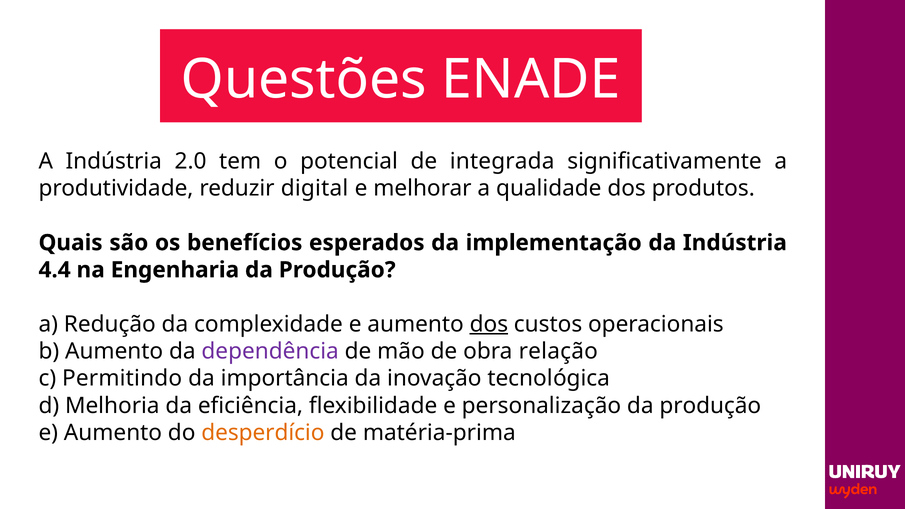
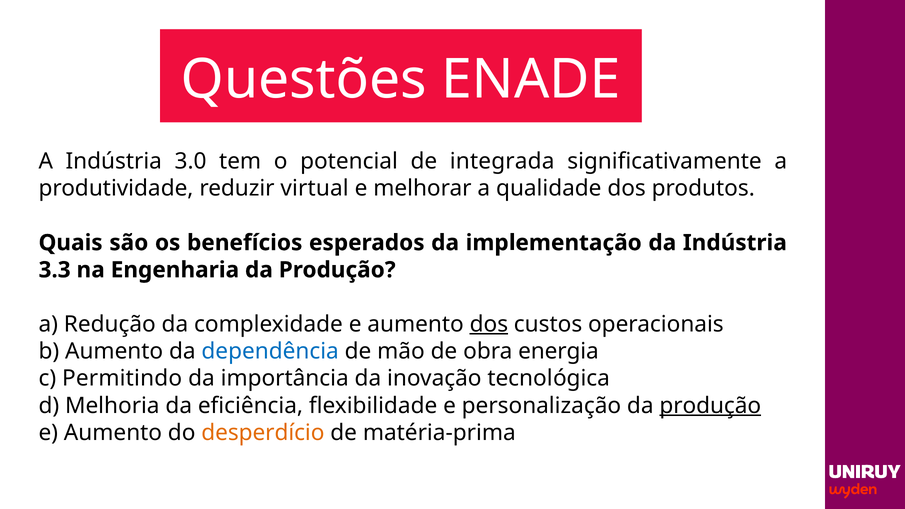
2.0: 2.0 -> 3.0
digital: digital -> virtual
4.4: 4.4 -> 3.3
dependência colour: purple -> blue
relação: relação -> energia
produção at (710, 406) underline: none -> present
